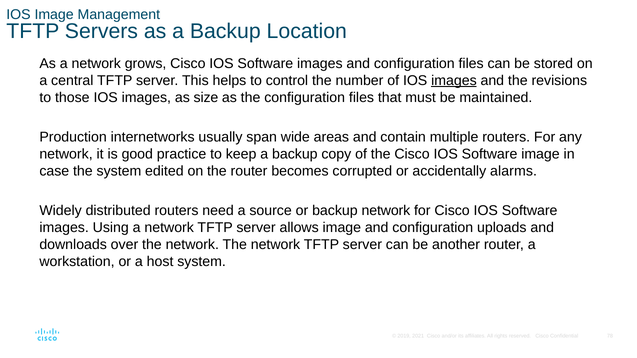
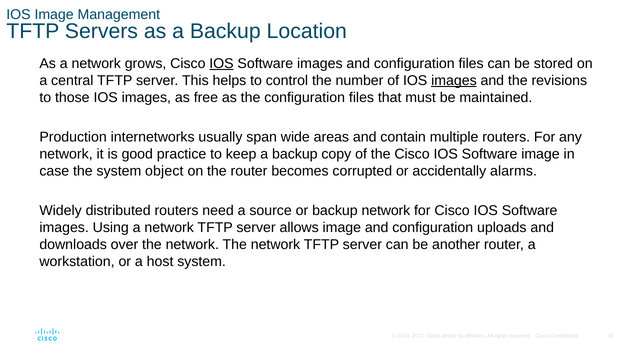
IOS at (221, 64) underline: none -> present
size: size -> free
edited: edited -> object
